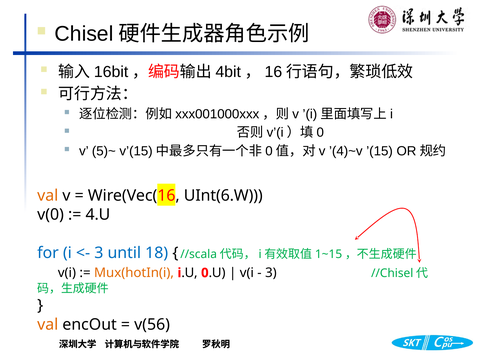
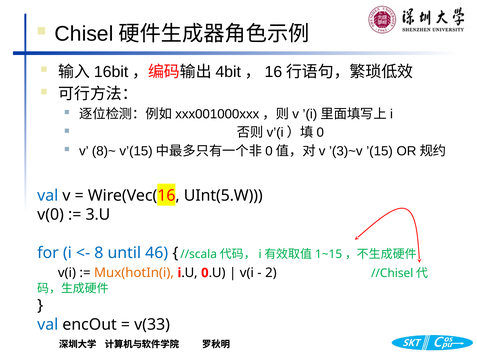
5)~: 5)~ -> 8)~
’(4)~v: ’(4)~v -> ’(3)~v
val at (48, 195) colour: orange -> blue
UInt(6.W: UInt(6.W -> UInt(5.W
4.U: 4.U -> 3.U
3 at (99, 253): 3 -> 8
18: 18 -> 46
3 at (271, 273): 3 -> 2
val at (48, 324) colour: orange -> blue
v(56: v(56 -> v(33
